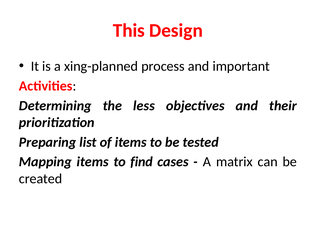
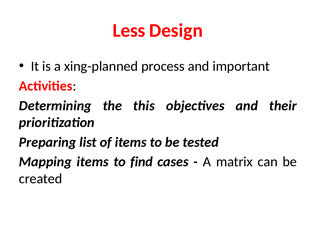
This: This -> Less
less: less -> this
